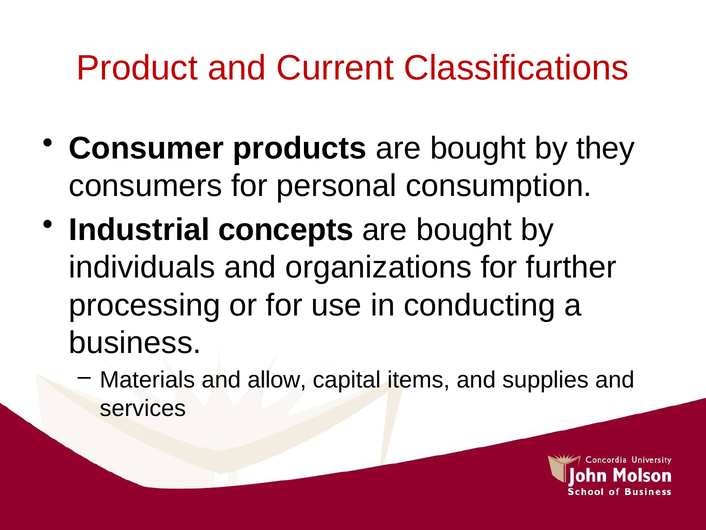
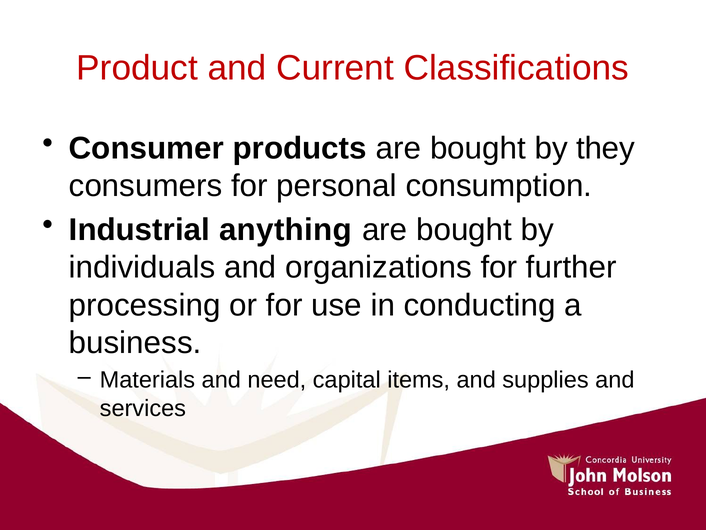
concepts: concepts -> anything
allow: allow -> need
